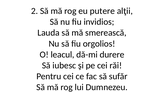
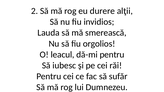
putere: putere -> durere
dă-mi durere: durere -> pentru
